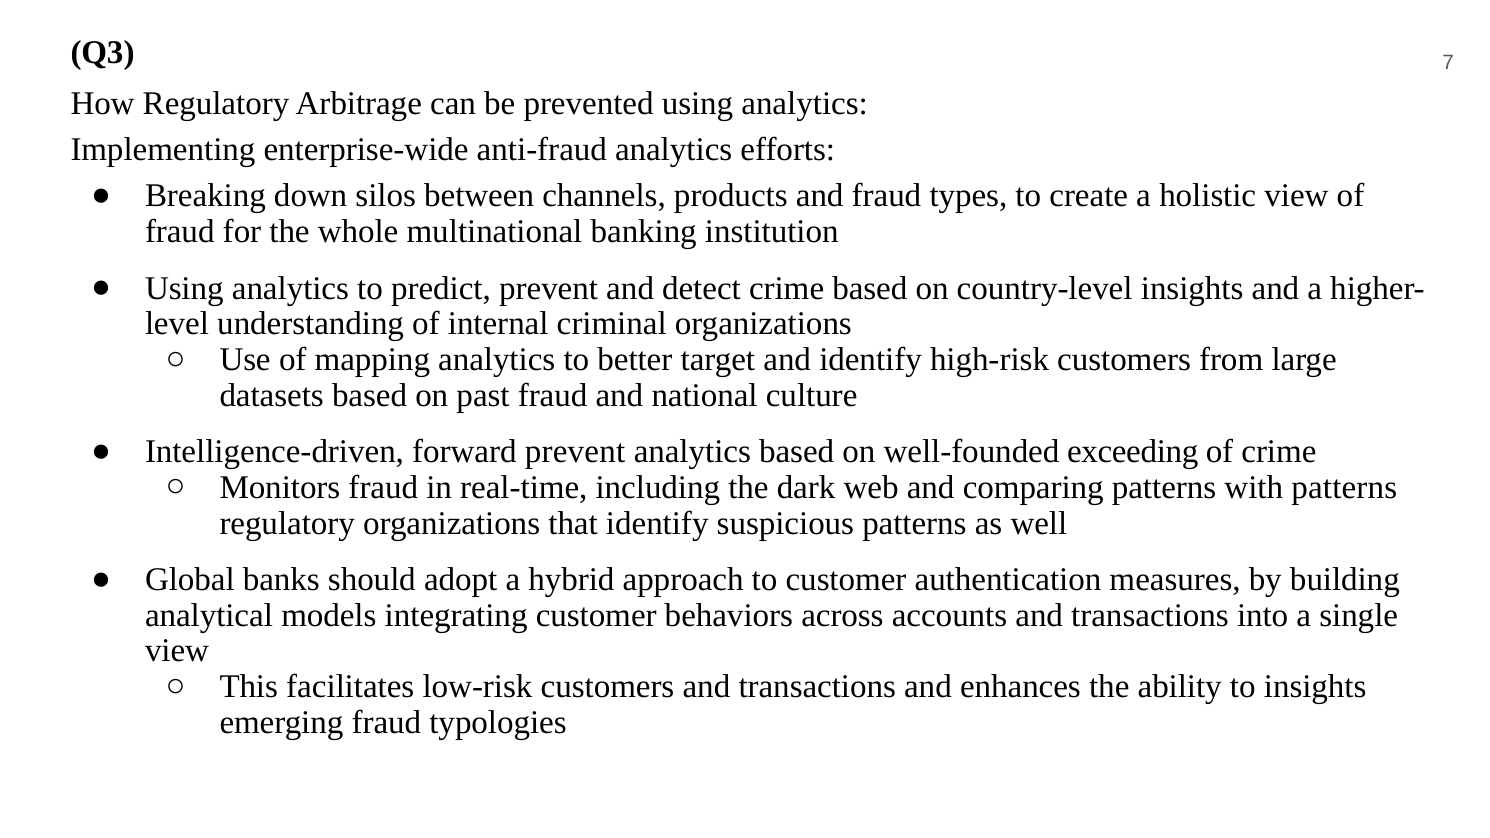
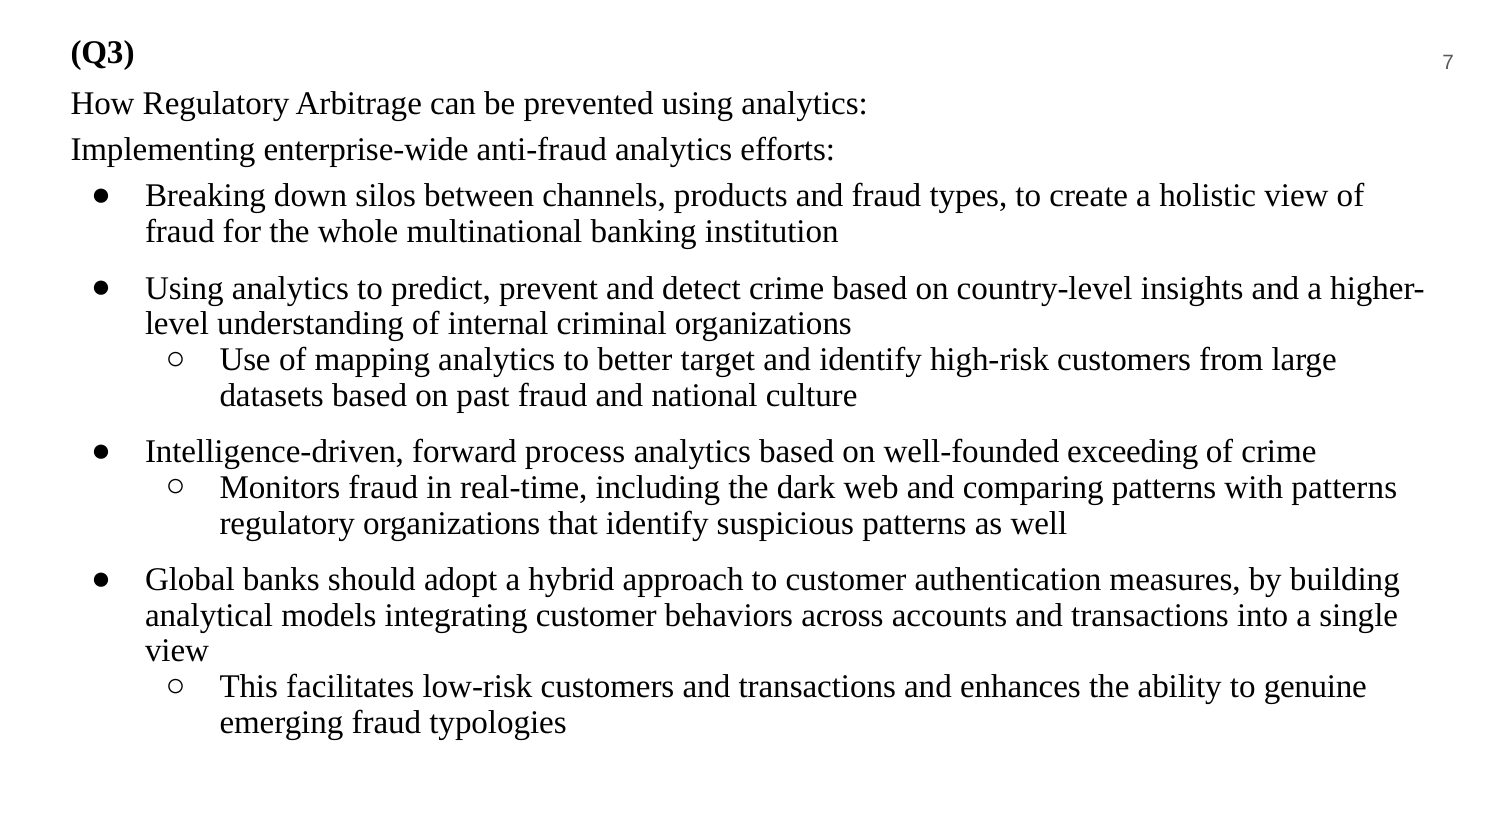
forward prevent: prevent -> process
to insights: insights -> genuine
